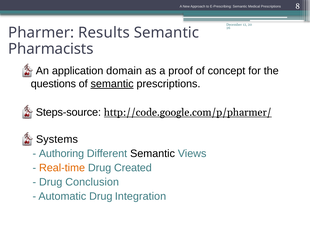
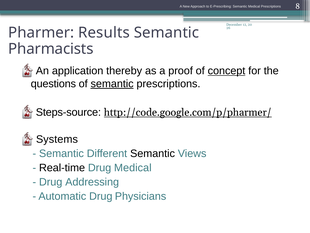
domain: domain -> thereby
concept underline: none -> present
Authoring at (61, 153): Authoring -> Semantic
Real-time colour: orange -> black
Drug Created: Created -> Medical
Conclusion: Conclusion -> Addressing
Integration: Integration -> Physicians
